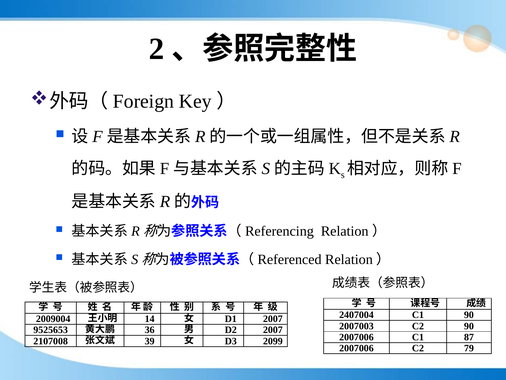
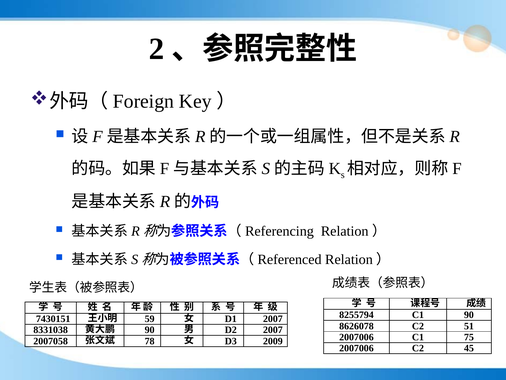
2407004: 2407004 -> 8255794
2009004: 2009004 -> 7430151
14: 14 -> 59
2007003: 2007003 -> 8626078
C2 90: 90 -> 51
9525653: 9525653 -> 8331038
36 at (150, 330): 36 -> 90
87: 87 -> 75
2107008: 2107008 -> 2007058
39: 39 -> 78
2099: 2099 -> 2009
79: 79 -> 45
